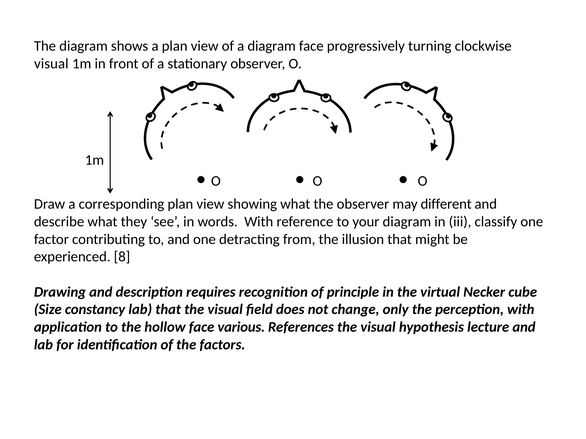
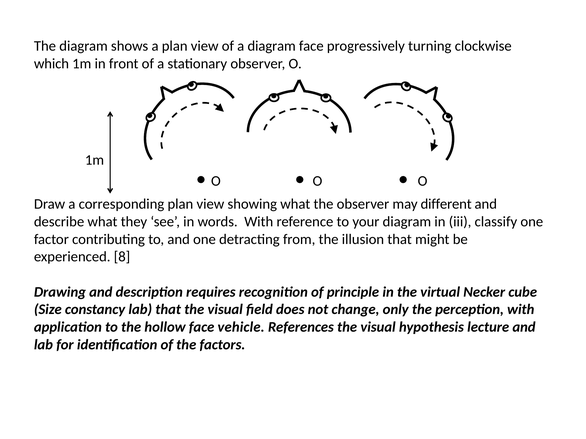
visual at (51, 64): visual -> which
various: various -> vehicle
